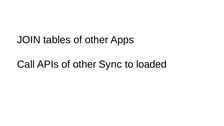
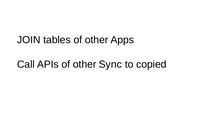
loaded: loaded -> copied
